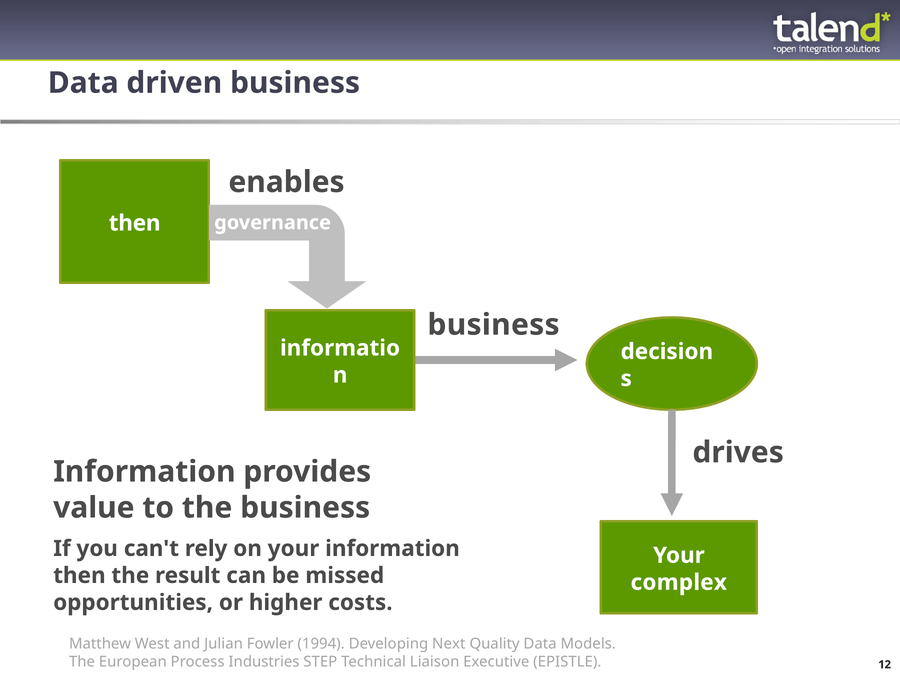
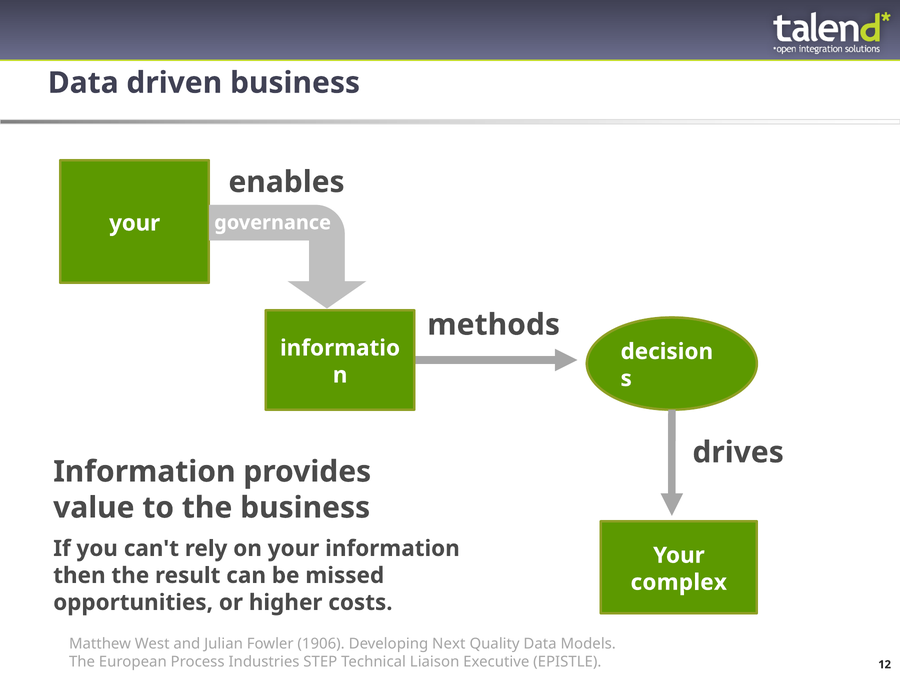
then at (135, 223): then -> your
business at (494, 325): business -> methods
1994: 1994 -> 1906
